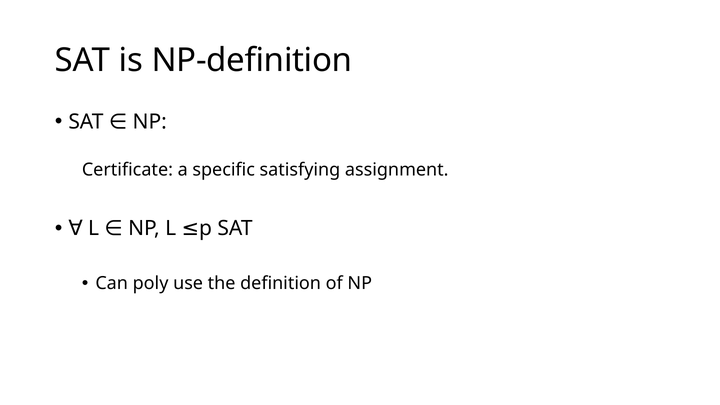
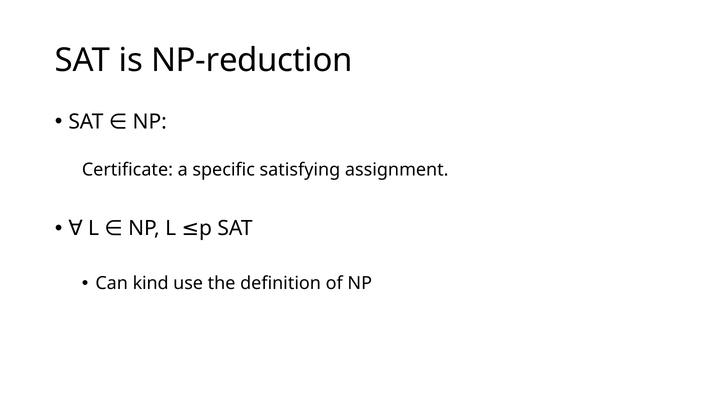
NP-definition: NP-definition -> NP-reduction
poly: poly -> kind
